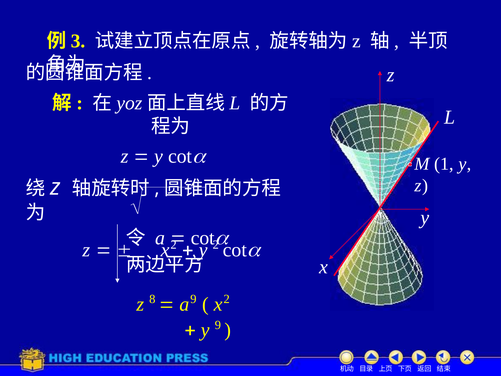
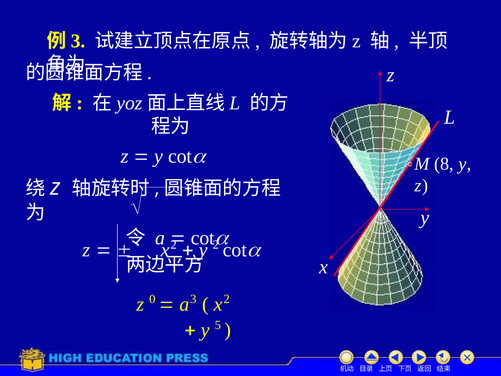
1: 1 -> 8
8: 8 -> 0
a 9: 9 -> 3
y 9: 9 -> 5
